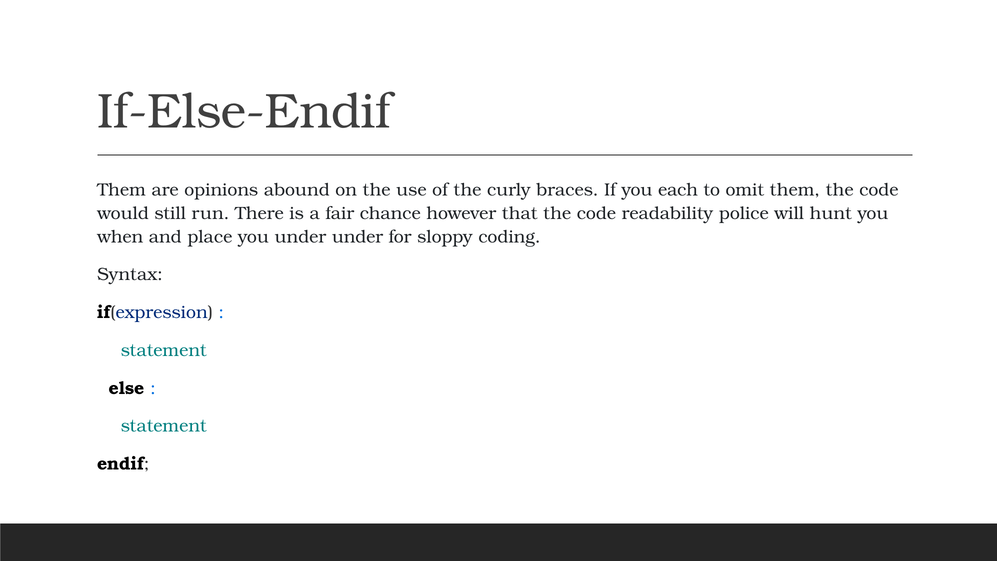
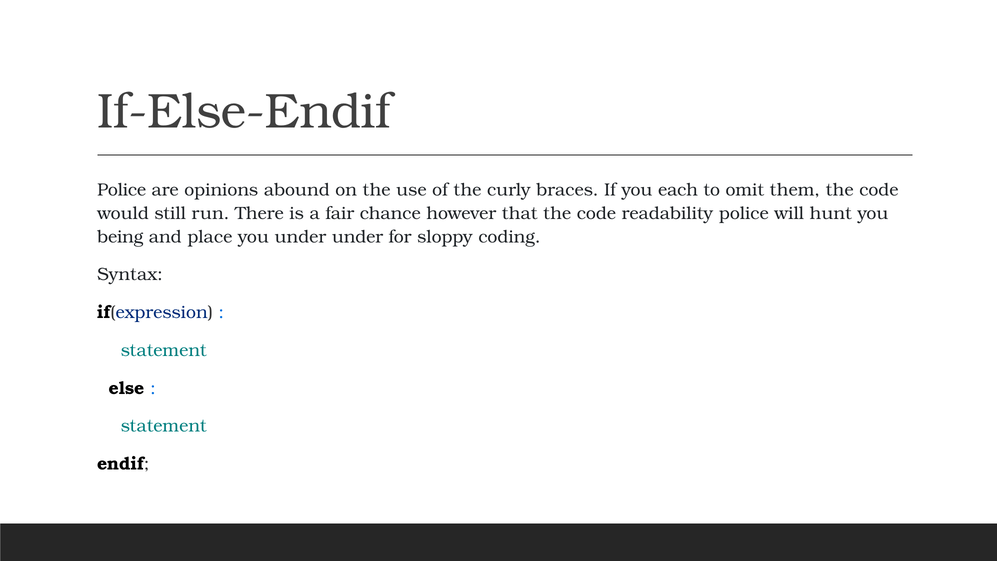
Them at (122, 190): Them -> Police
when: when -> being
